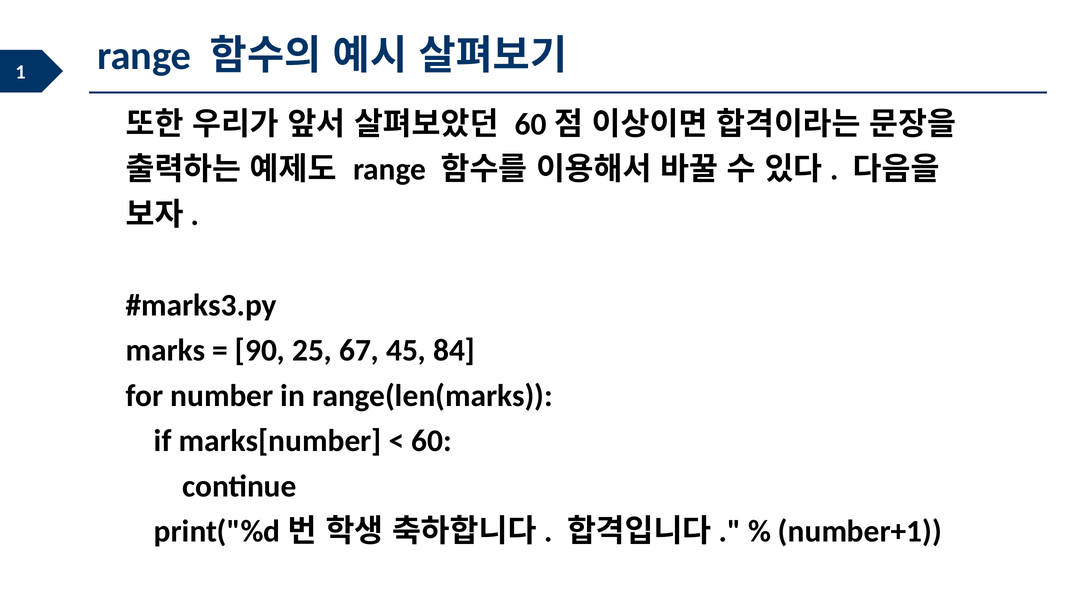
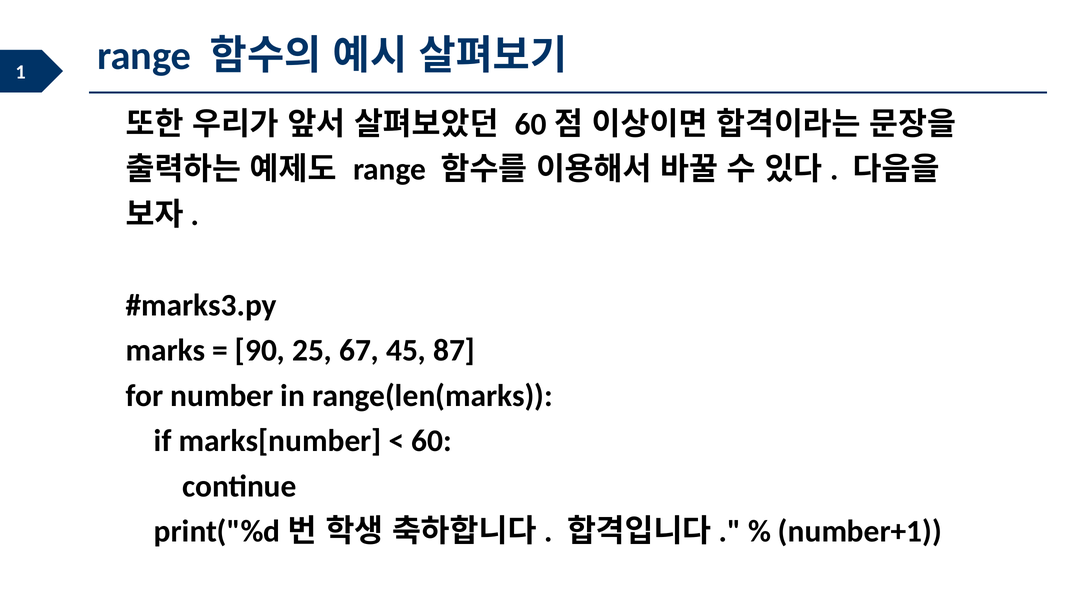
84: 84 -> 87
